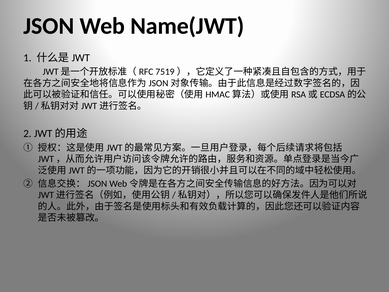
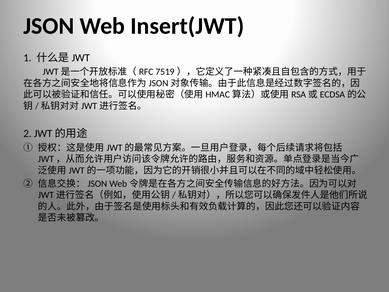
Name(JWT: Name(JWT -> Insert(JWT
